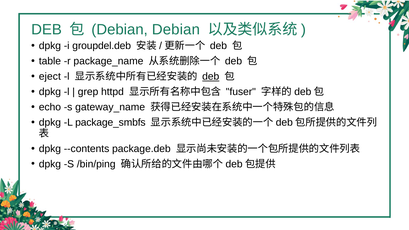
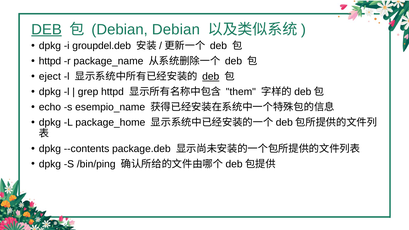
DEB at (46, 29) underline: none -> present
table at (50, 61): table -> httpd
fuser: fuser -> them
gateway_name: gateway_name -> esempio_name
package_smbfs: package_smbfs -> package_home
